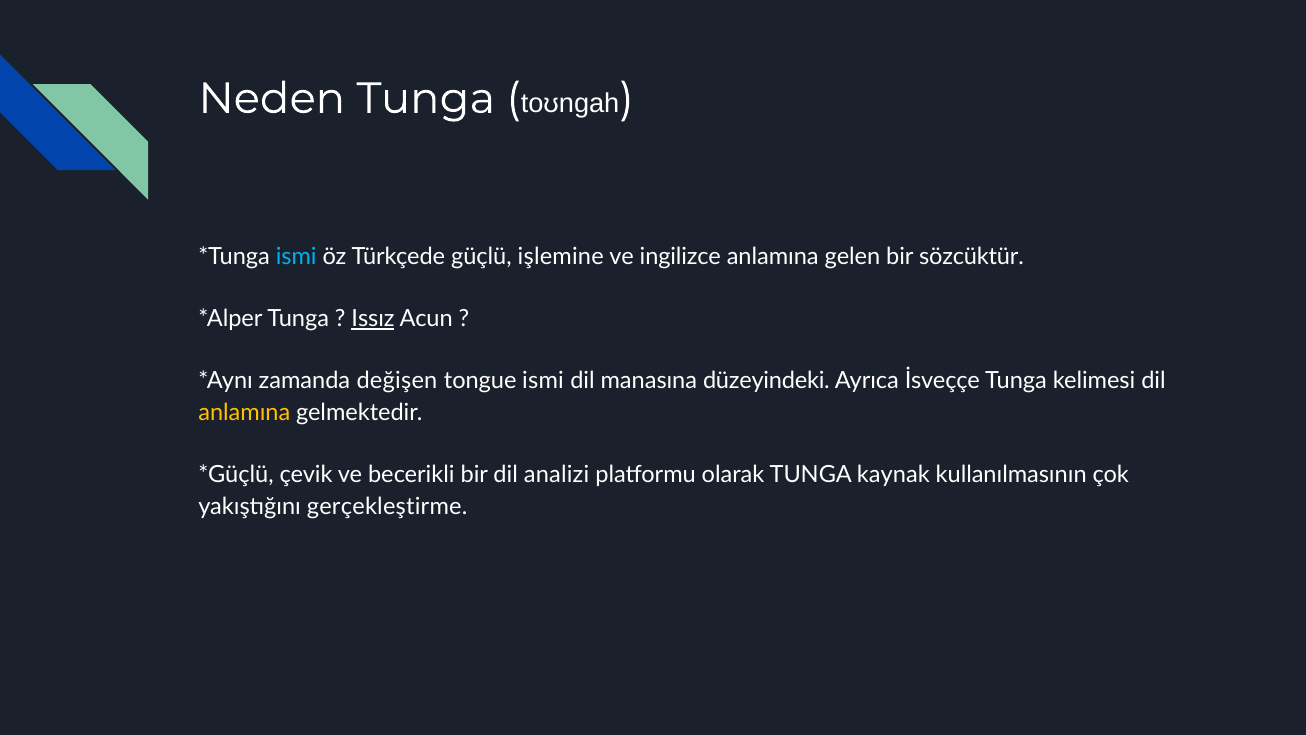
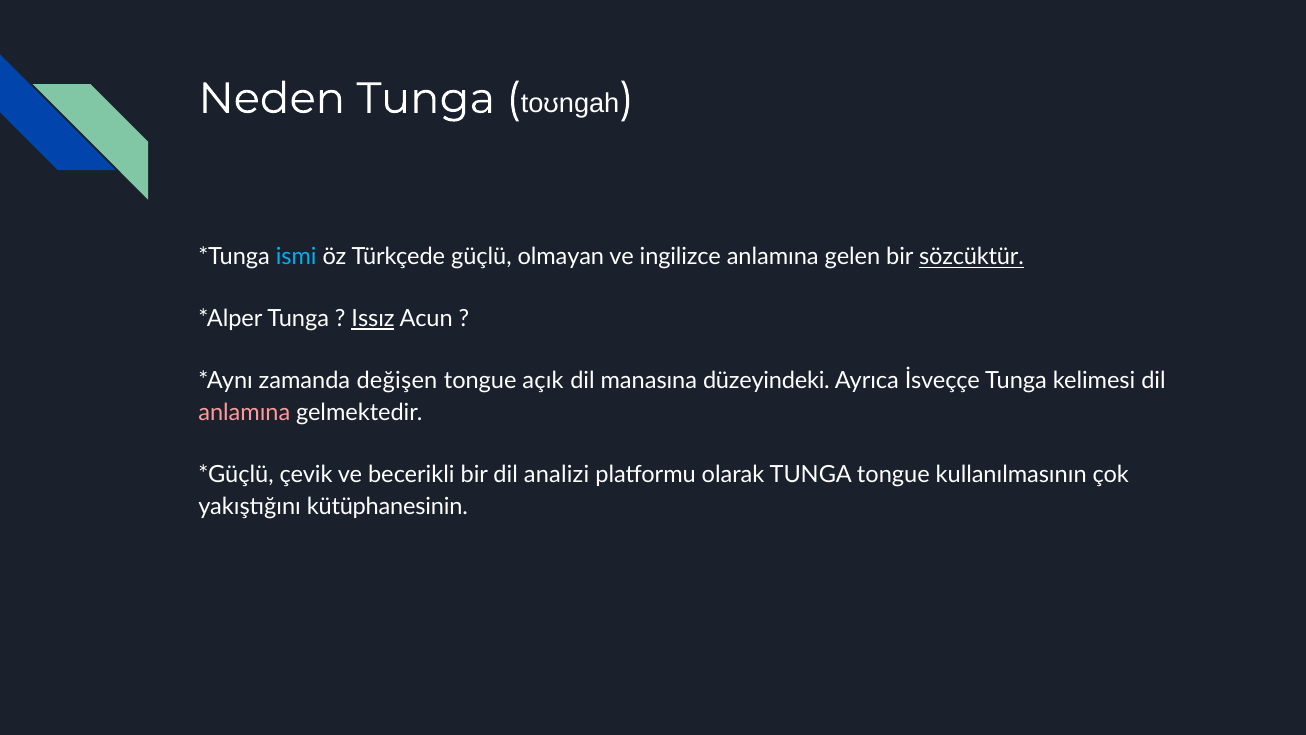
işlemine: işlemine -> olmayan
sözcüktür underline: none -> present
tongue ismi: ismi -> açık
anlamına at (244, 413) colour: yellow -> pink
TUNGA kaynak: kaynak -> tongue
gerçekleştirme: gerçekleştirme -> kütüphanesinin
